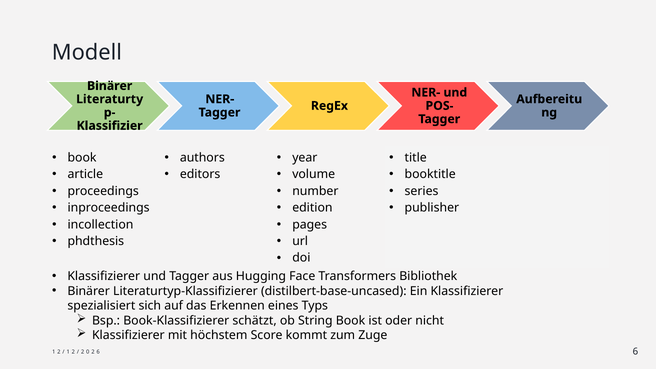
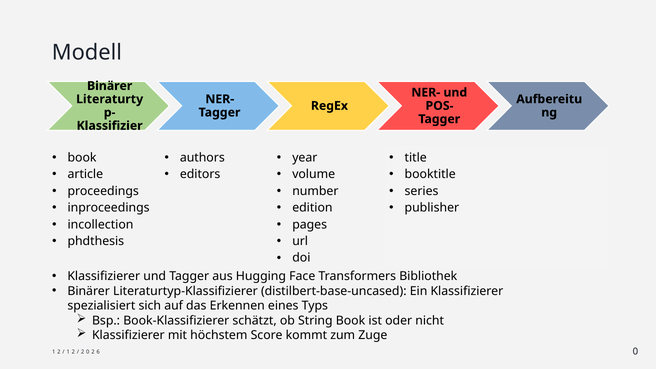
6 at (635, 352): 6 -> 0
